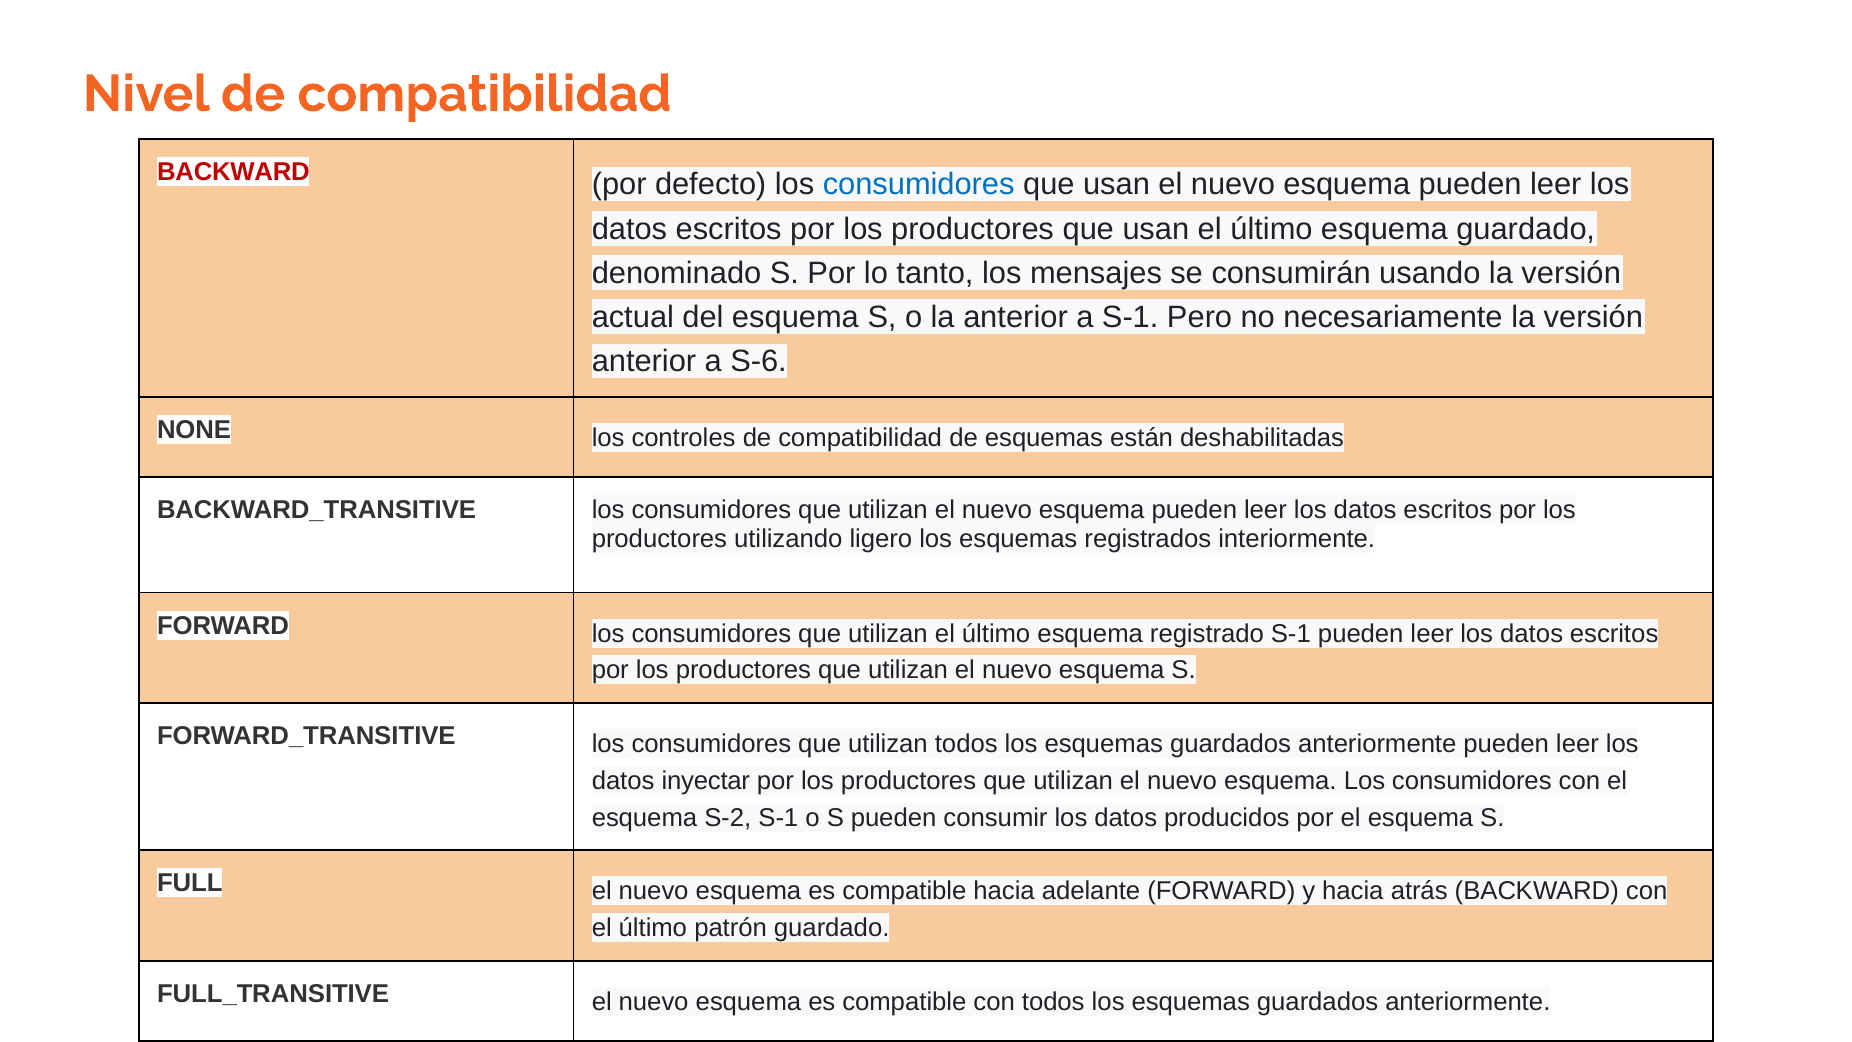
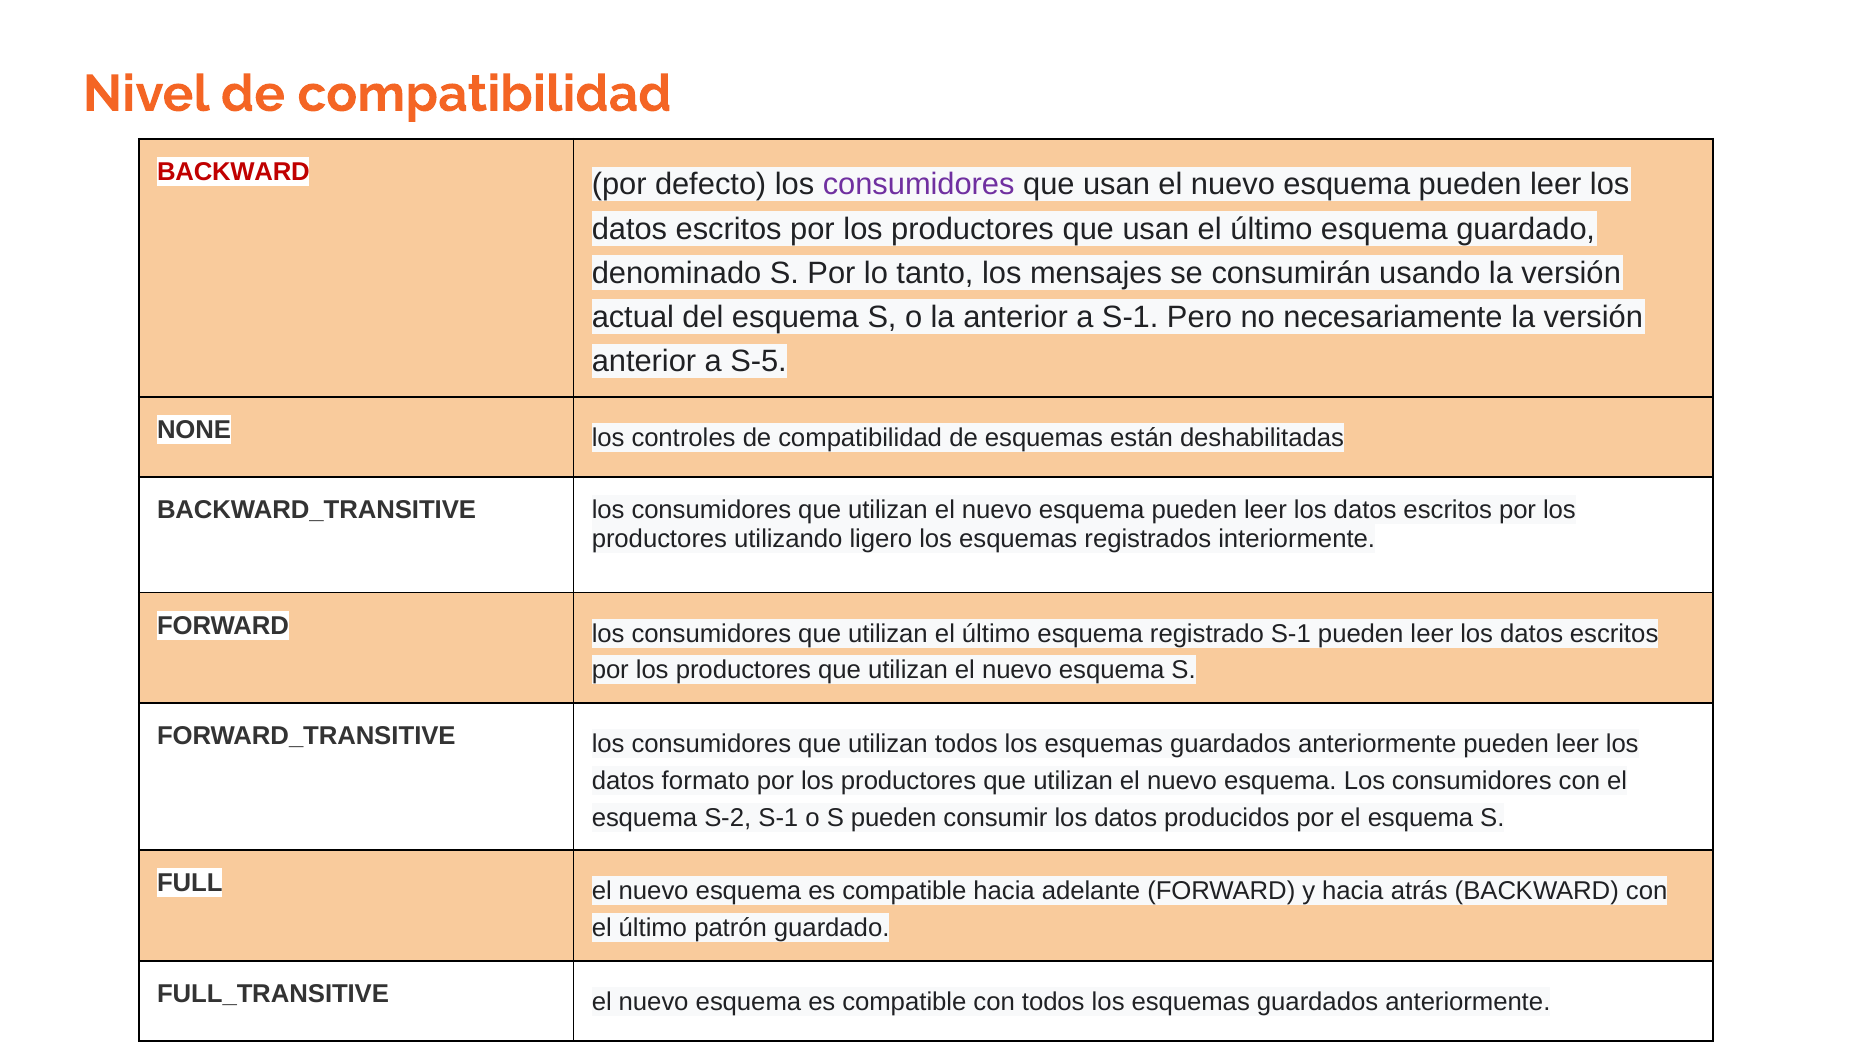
consumidores at (919, 185) colour: blue -> purple
S-6: S-6 -> S-5
inyectar: inyectar -> formato
